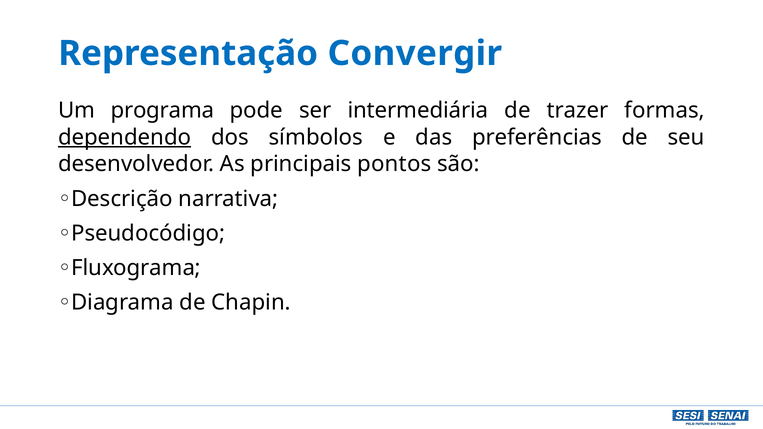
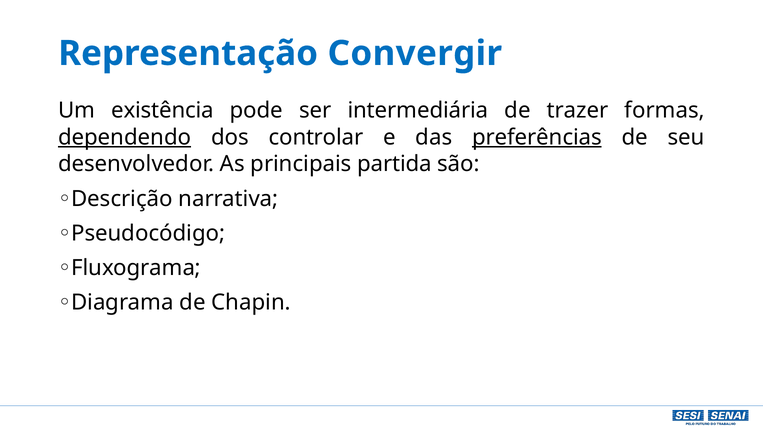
programa: programa -> existência
símbolos: símbolos -> controlar
preferências underline: none -> present
pontos: pontos -> partida
